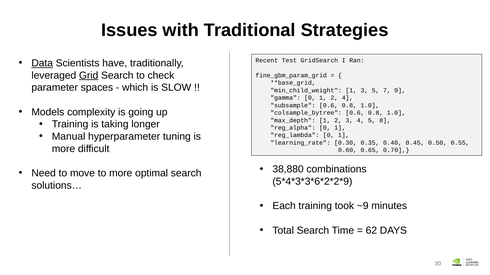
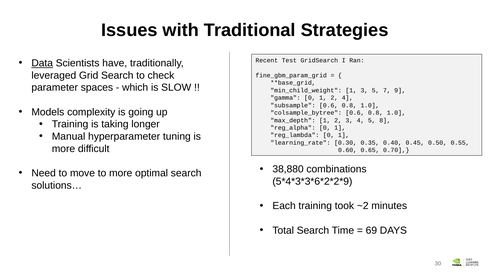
Grid underline: present -> none
~9: ~9 -> ~2
62: 62 -> 69
